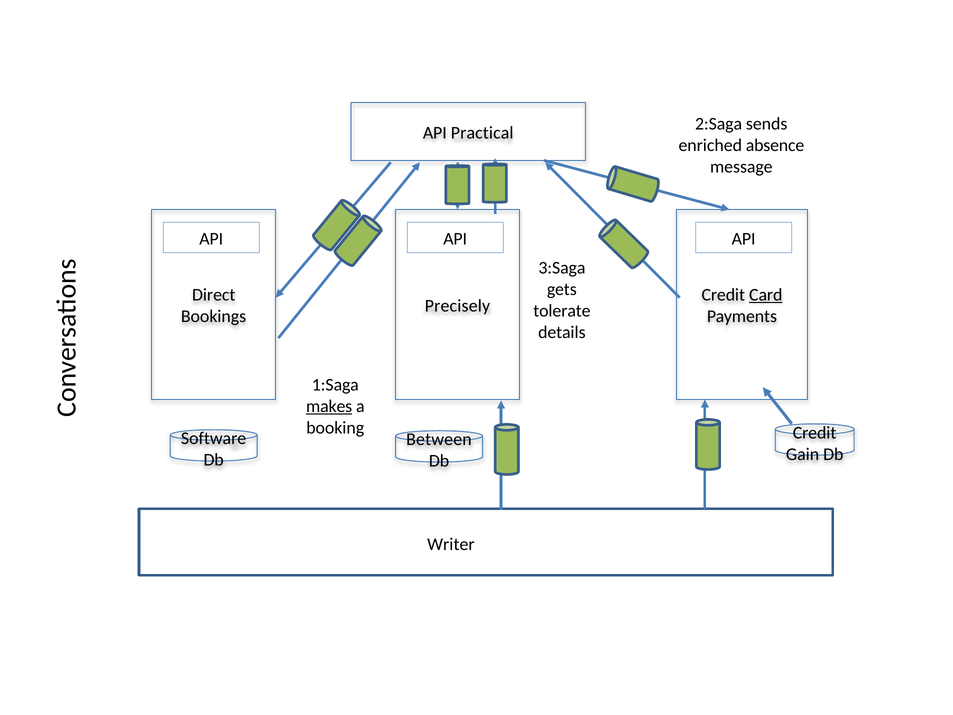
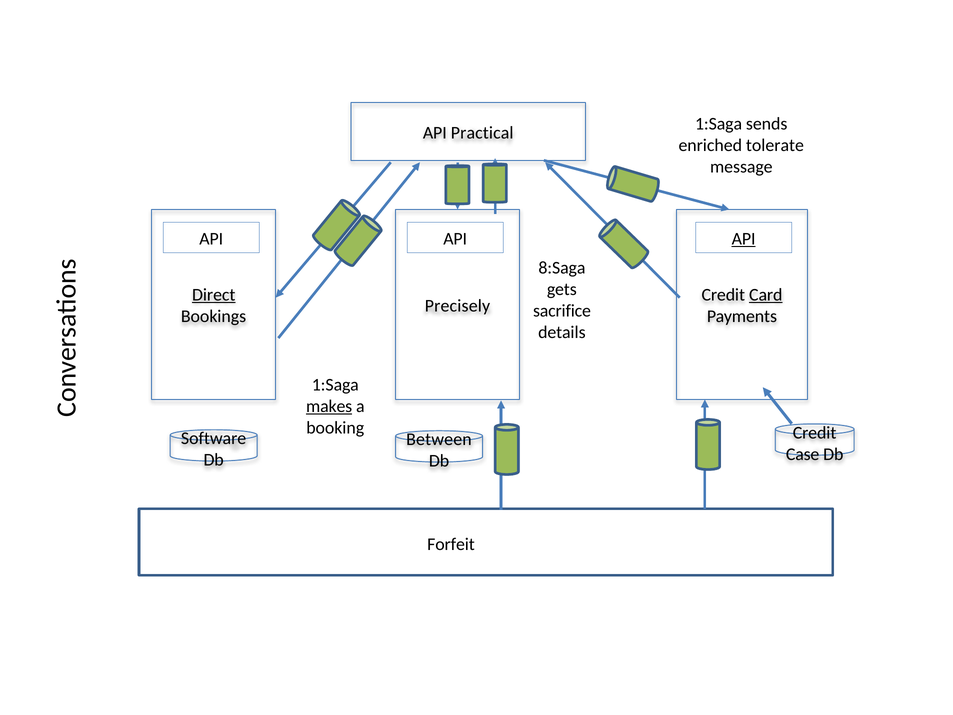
2:Saga at (719, 124): 2:Saga -> 1:Saga
absence: absence -> tolerate
API at (744, 239) underline: none -> present
3:Saga: 3:Saga -> 8:Saga
Direct underline: none -> present
tolerate: tolerate -> sacrifice
Gain: Gain -> Case
Writer: Writer -> Forfeit
